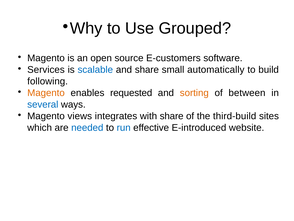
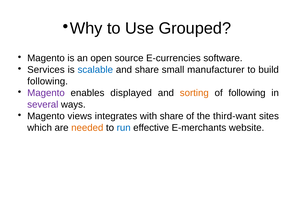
E-customers: E-customers -> E-currencies
automatically: automatically -> manufacturer
Magento at (46, 93) colour: orange -> purple
requested: requested -> displayed
of between: between -> following
several colour: blue -> purple
third-build: third-build -> third-want
needed colour: blue -> orange
E-introduced: E-introduced -> E-merchants
